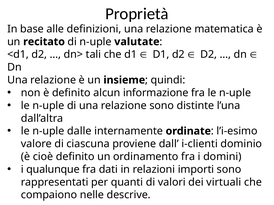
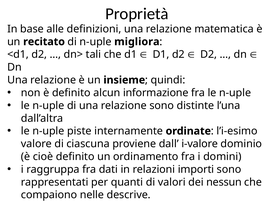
valutate: valutate -> migliora
dalle: dalle -> piste
i-clienti: i-clienti -> i-valore
qualunque: qualunque -> raggruppa
virtuali: virtuali -> nessun
